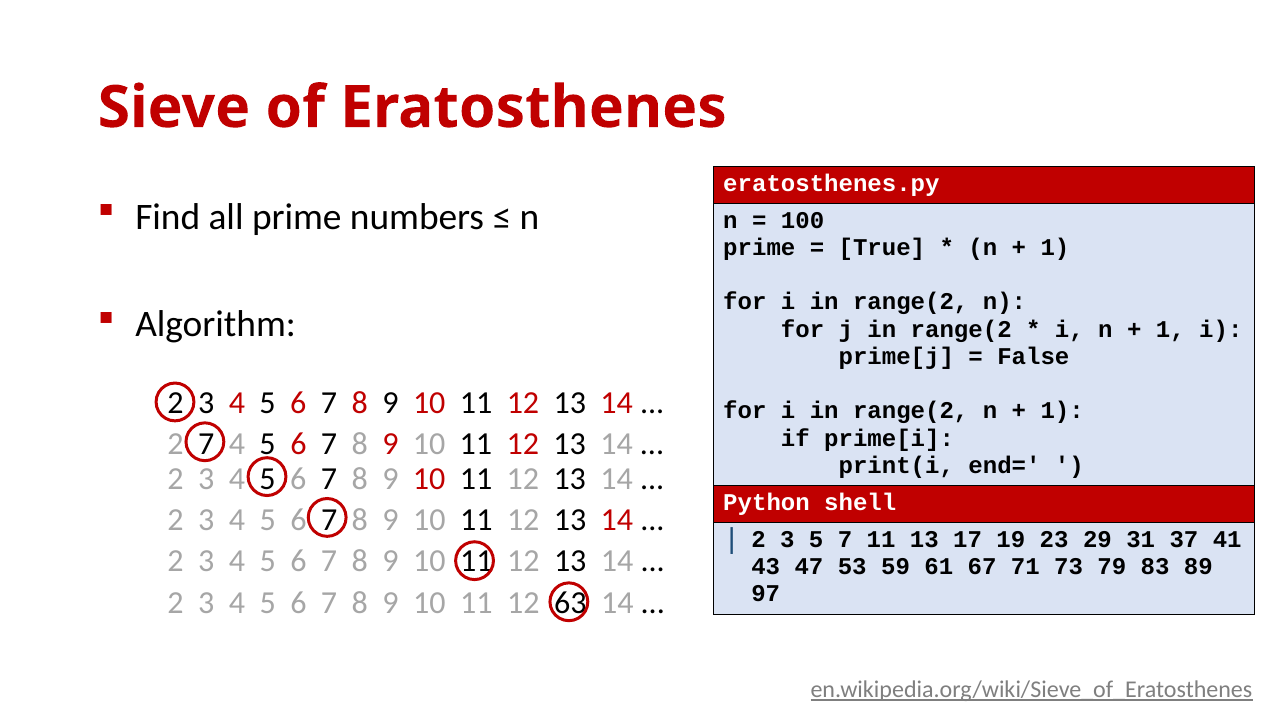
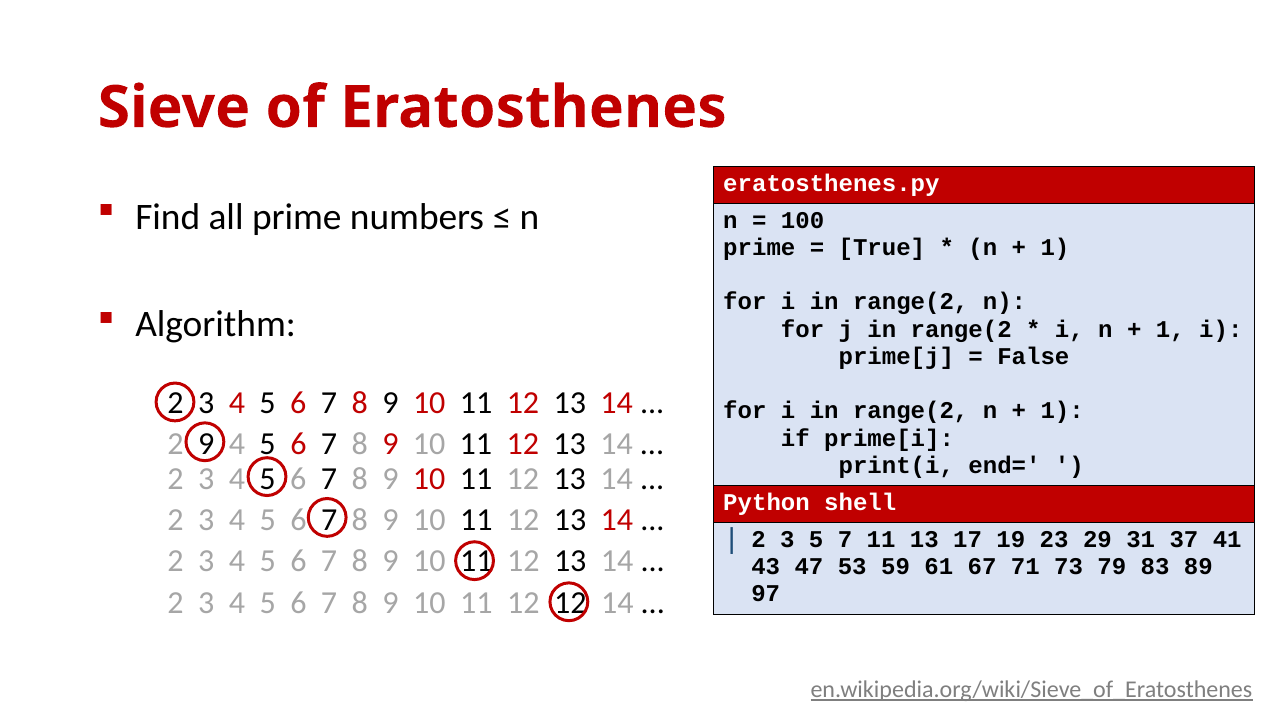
2 7: 7 -> 9
12 63: 63 -> 12
